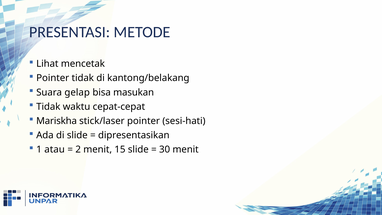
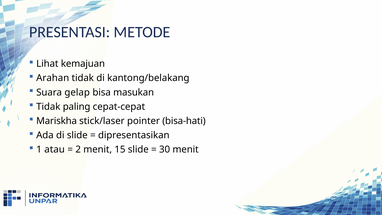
mencetak: mencetak -> kemajuan
Pointer at (53, 78): Pointer -> Arahan
waktu: waktu -> paling
sesi-hati: sesi-hati -> bisa-hati
